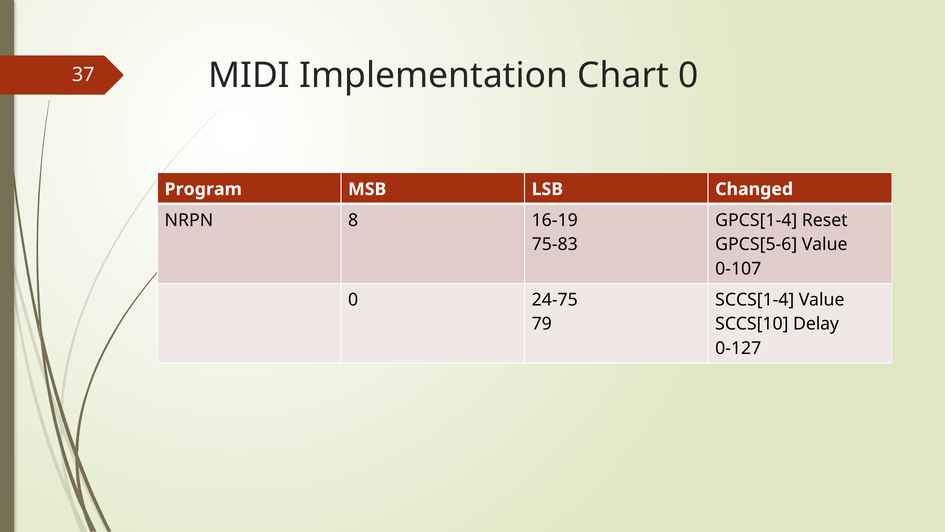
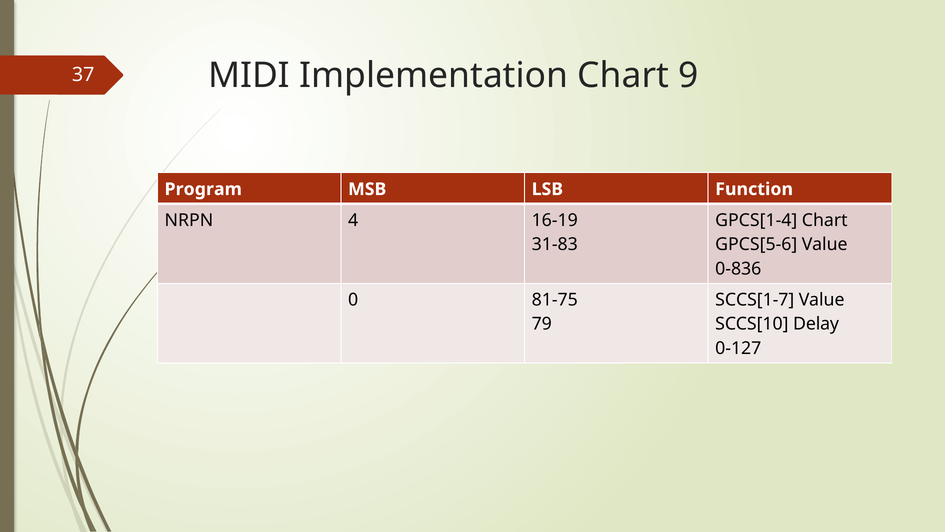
Chart 0: 0 -> 9
Changed: Changed -> Function
8: 8 -> 4
GPCS[1-4 Reset: Reset -> Chart
75-83: 75-83 -> 31-83
0-107: 0-107 -> 0-836
24-75: 24-75 -> 81-75
SCCS[1-4: SCCS[1-4 -> SCCS[1-7
